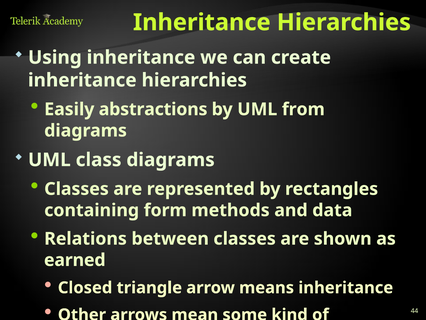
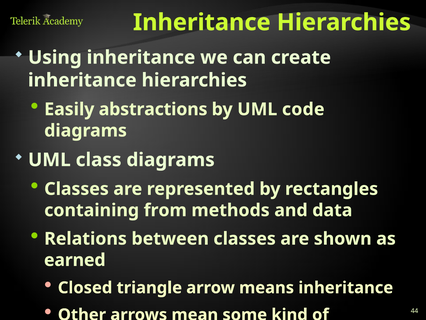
from: from -> code
form: form -> from
